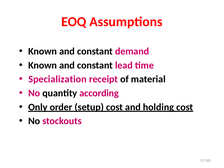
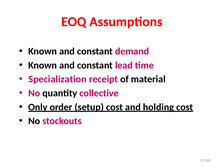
according: according -> collective
